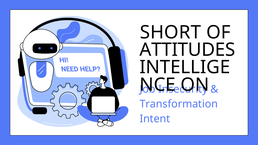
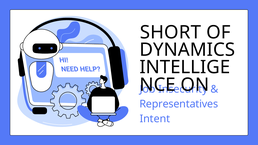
ATTITUDES: ATTITUDES -> DYNAMICS
Transformation: Transformation -> Representatives
